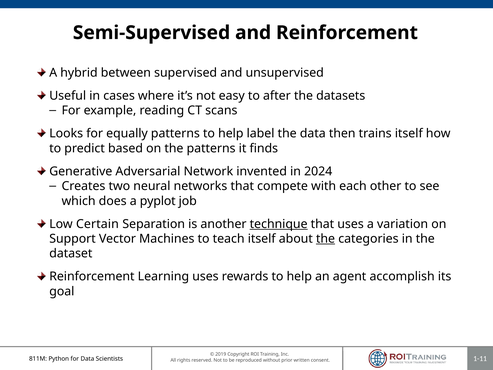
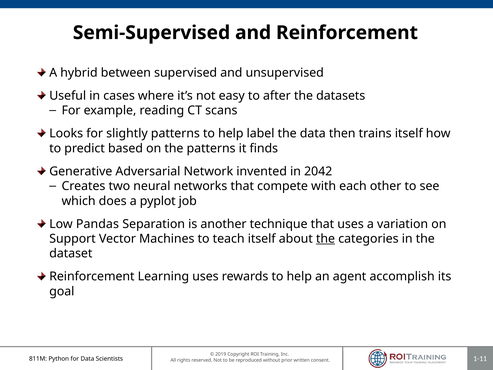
equally: equally -> slightly
2024: 2024 -> 2042
Certain: Certain -> Pandas
technique underline: present -> none
